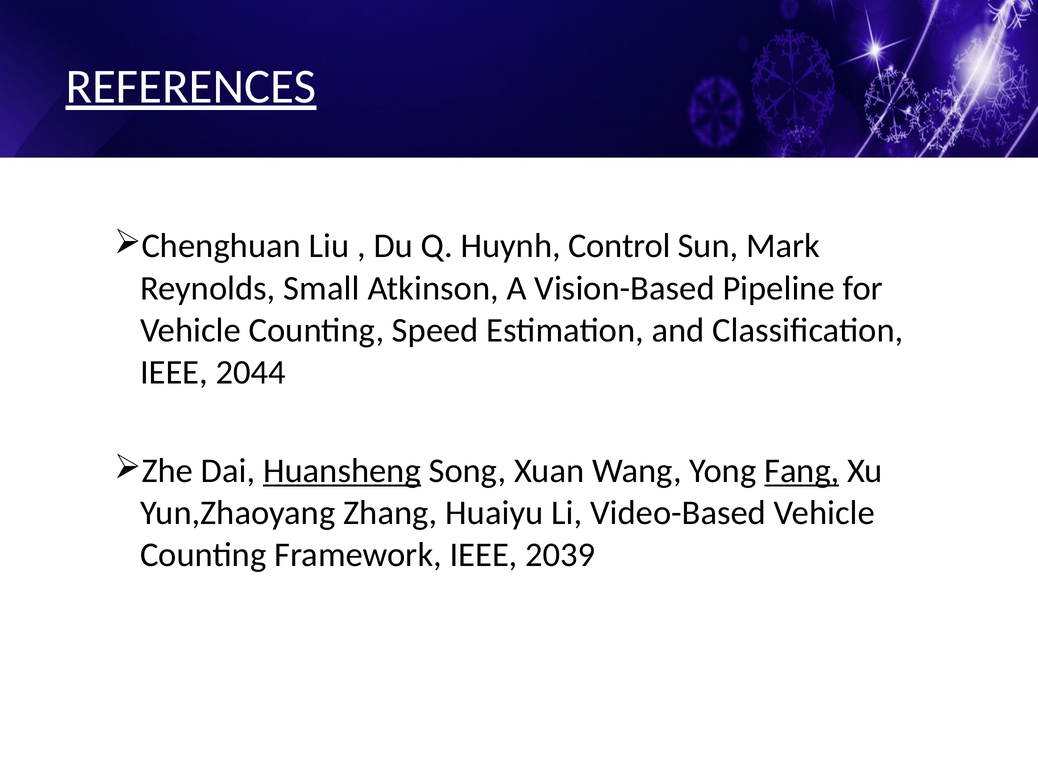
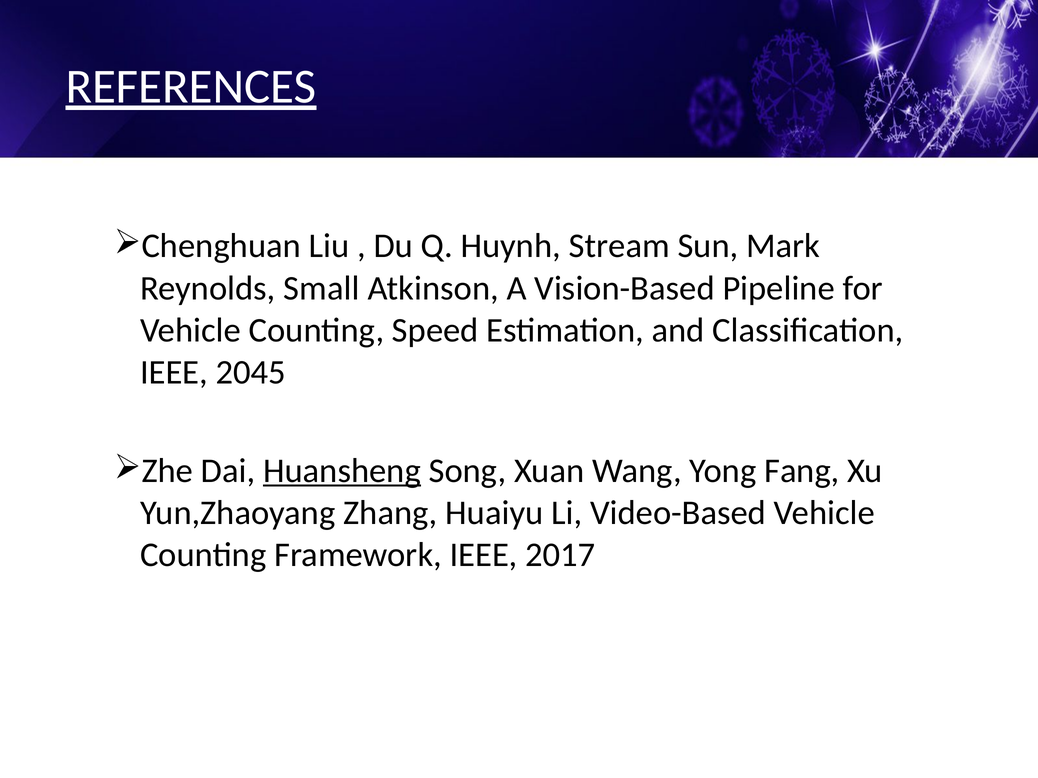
Control: Control -> Stream
2044: 2044 -> 2045
Fang underline: present -> none
2039: 2039 -> 2017
